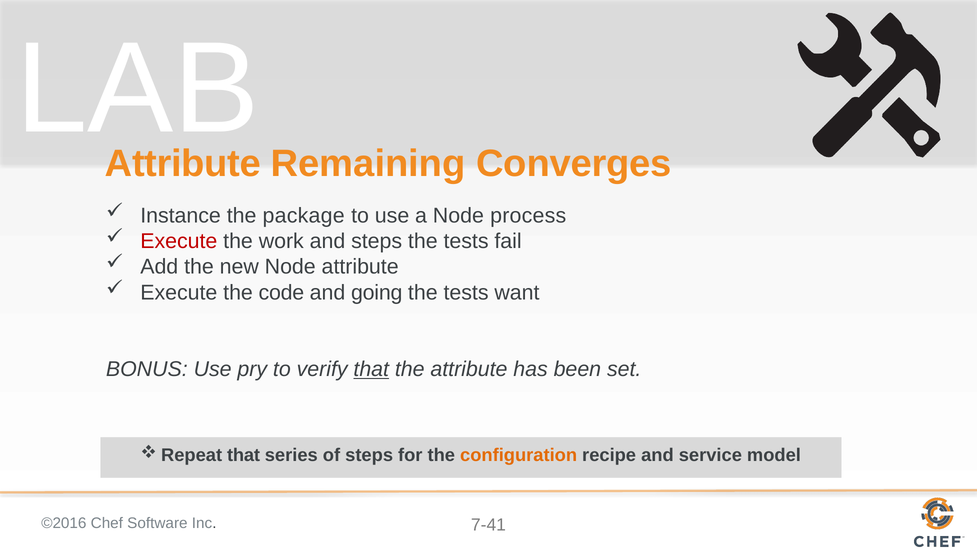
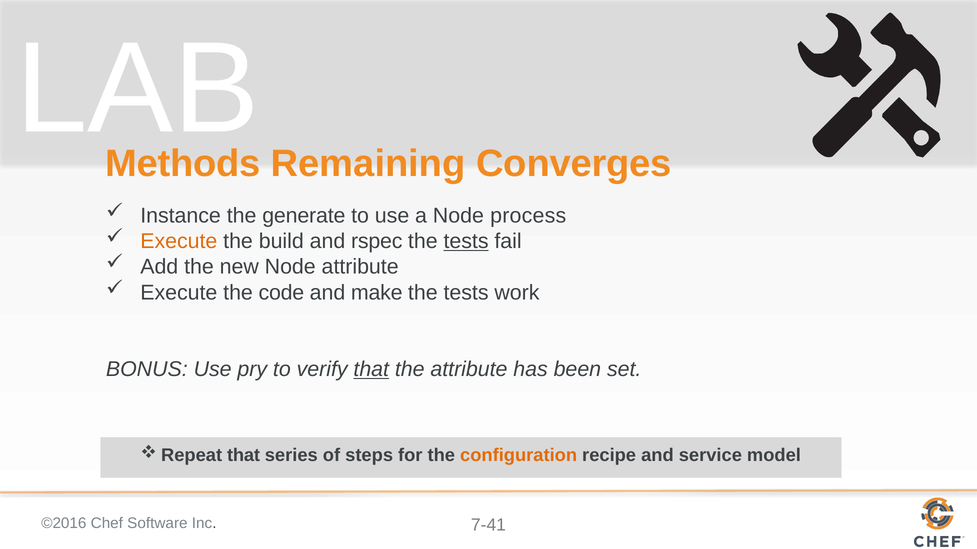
Attribute at (183, 164): Attribute -> Methods
package: package -> generate
Execute at (179, 241) colour: red -> orange
work: work -> build
and steps: steps -> rspec
tests at (466, 241) underline: none -> present
going: going -> make
want: want -> work
